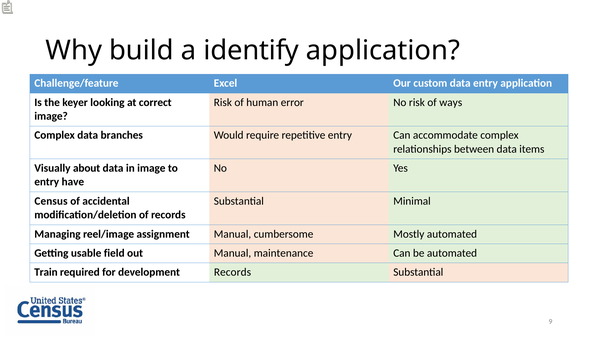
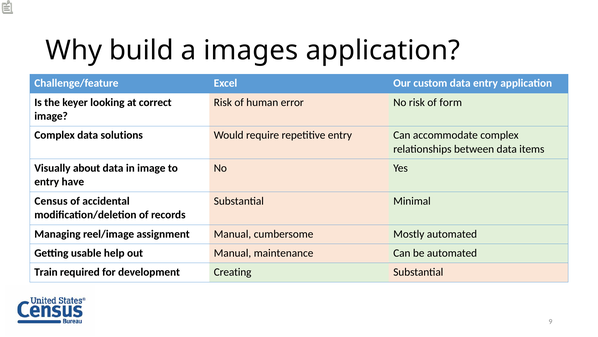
identify: identify -> images
ways: ways -> form
branches: branches -> solutions
field: field -> help
development Records: Records -> Creating
